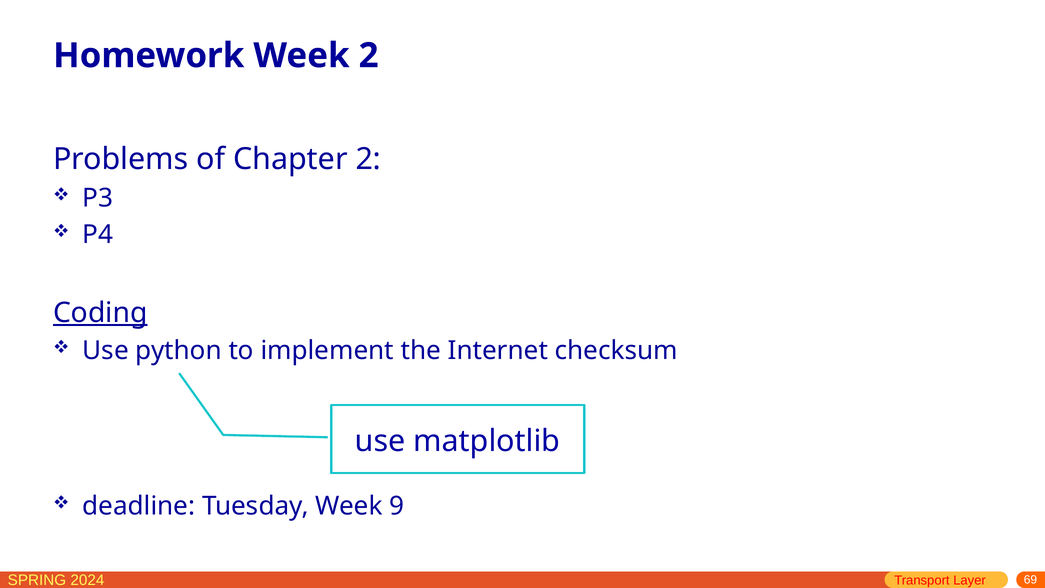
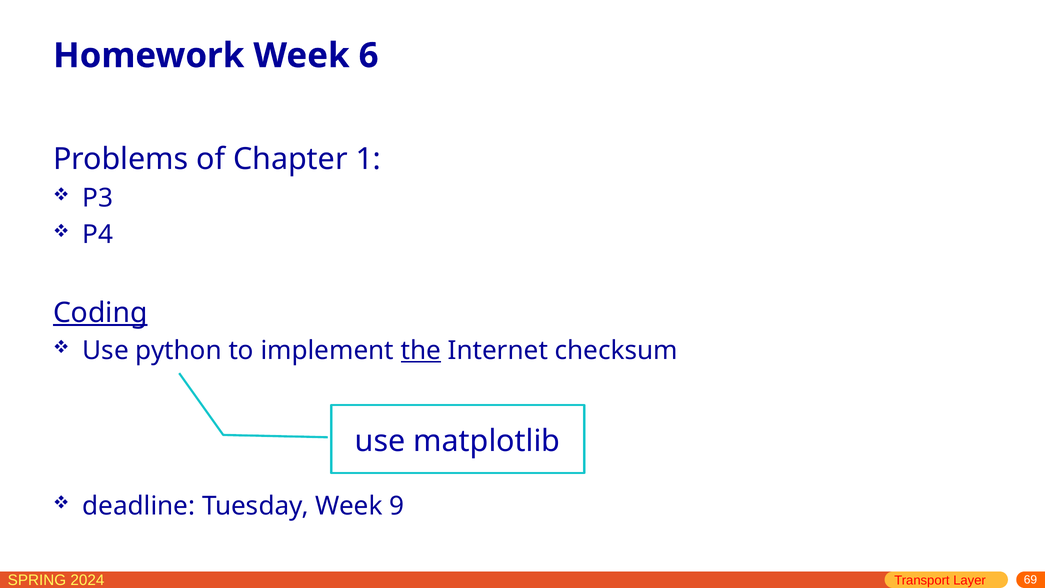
Week 2: 2 -> 6
Chapter 2: 2 -> 1
the underline: none -> present
